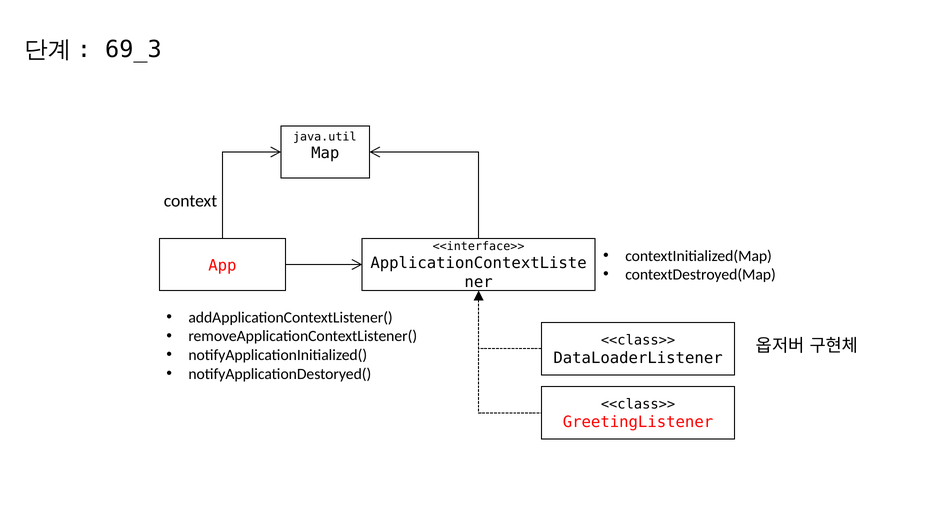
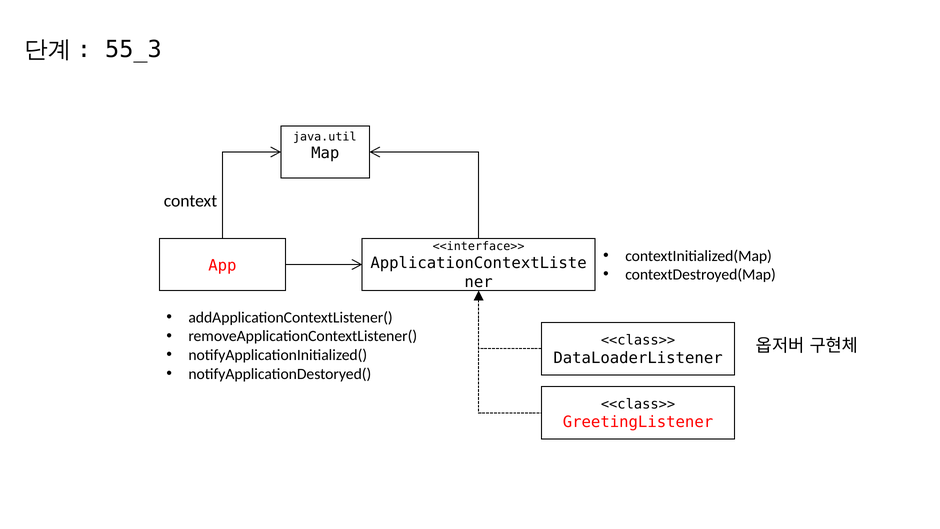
69_3: 69_3 -> 55_3
